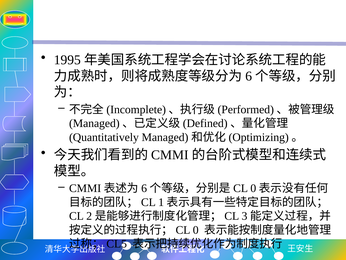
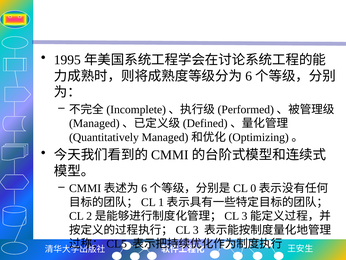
0: 0 -> 3
